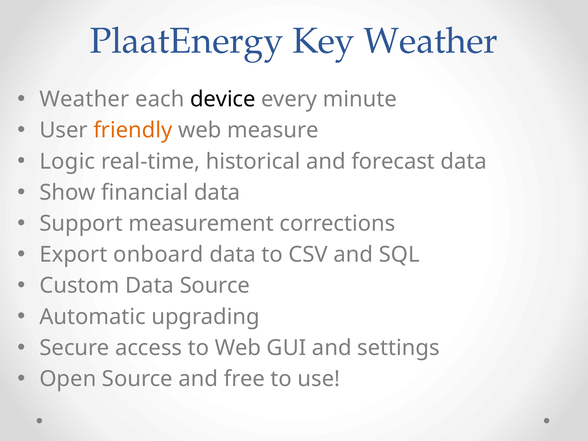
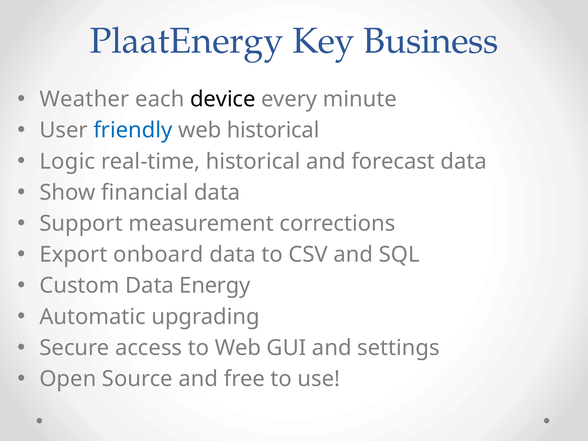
Key Weather: Weather -> Business
friendly colour: orange -> blue
web measure: measure -> historical
Data Source: Source -> Energy
